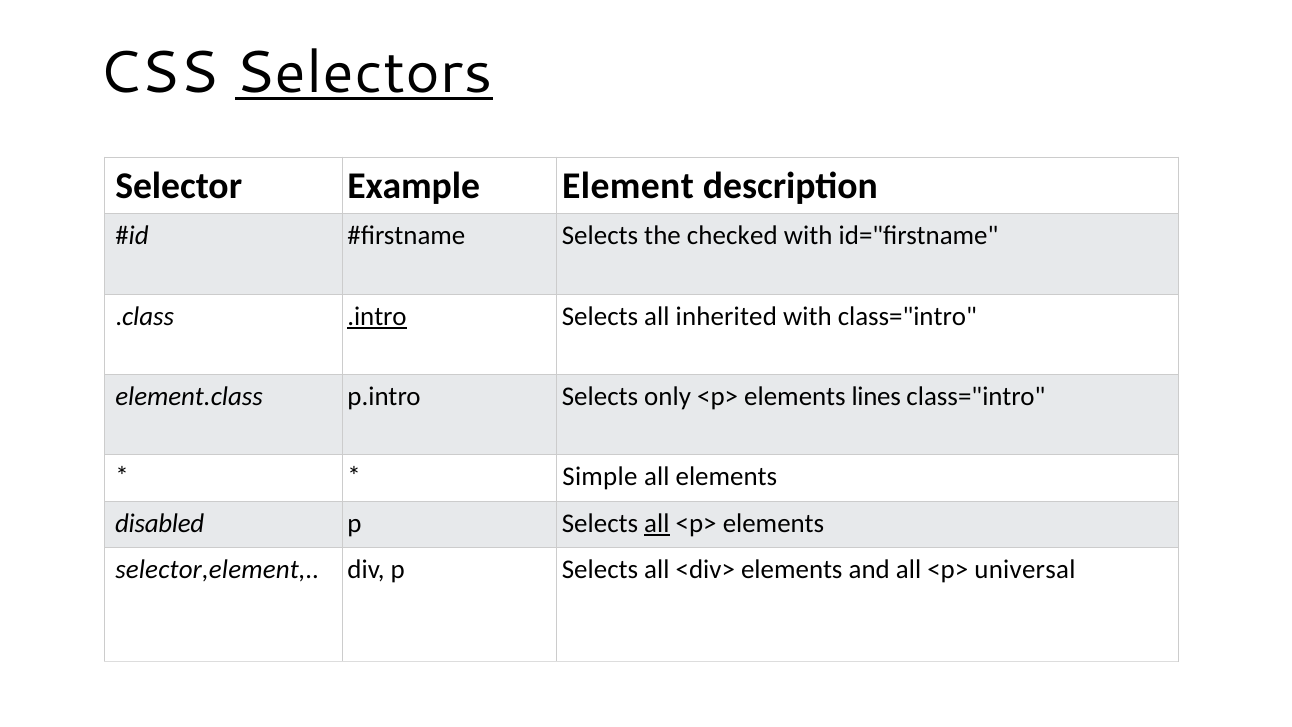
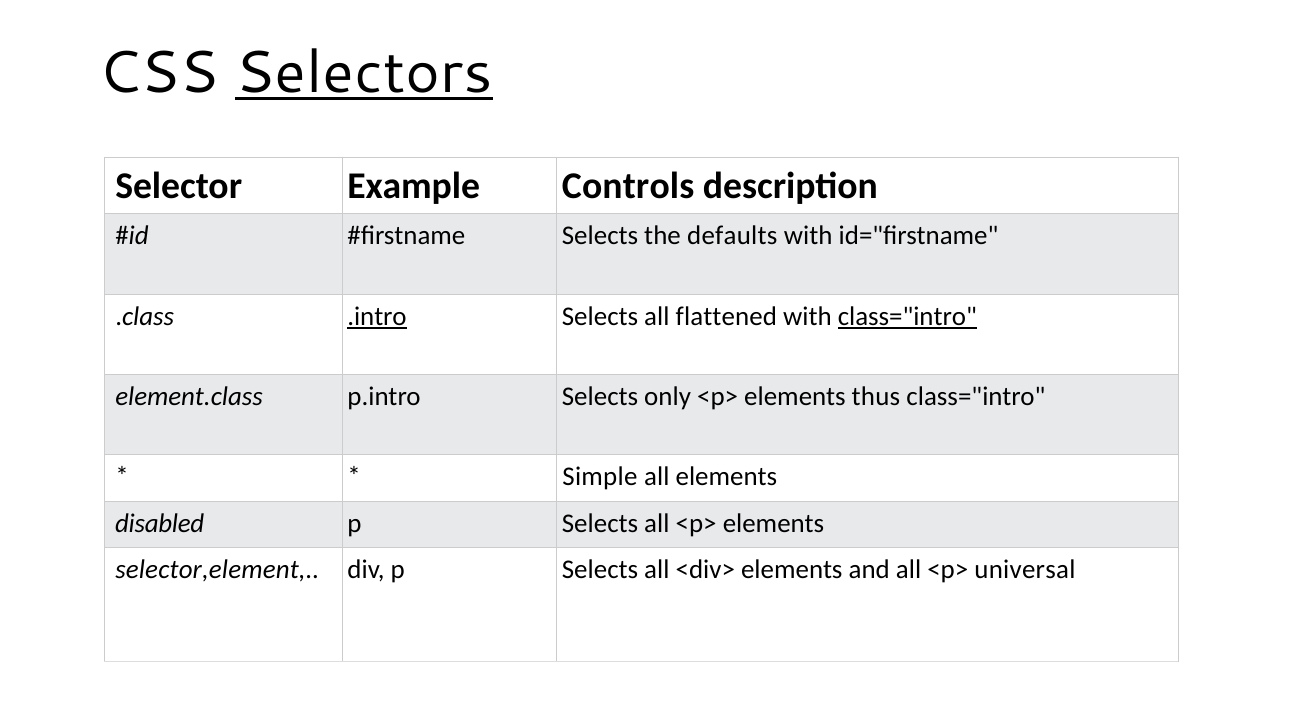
Element: Element -> Controls
checked: checked -> defaults
inherited: inherited -> flattened
class="intro at (907, 316) underline: none -> present
lines: lines -> thus
all at (657, 523) underline: present -> none
